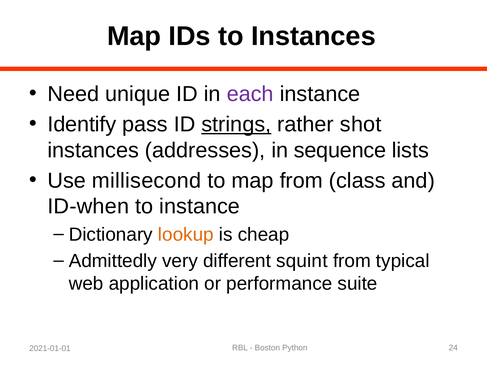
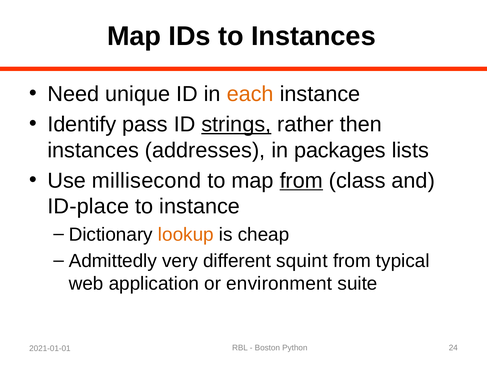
each colour: purple -> orange
shot: shot -> then
sequence: sequence -> packages
from at (301, 181) underline: none -> present
ID-when: ID-when -> ID-place
performance: performance -> environment
